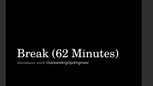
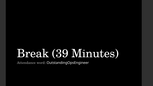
62: 62 -> 39
